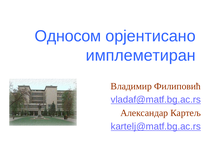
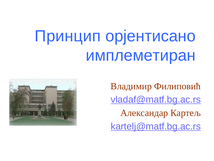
Односом: Односом -> Принцип
